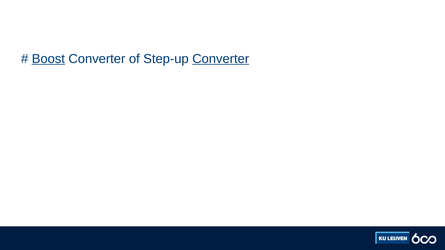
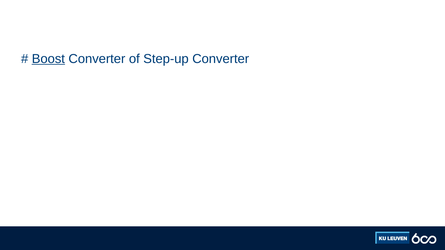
Converter at (221, 59) underline: present -> none
